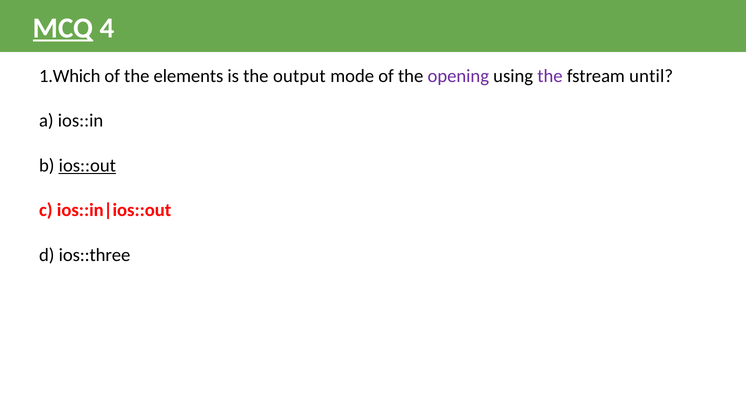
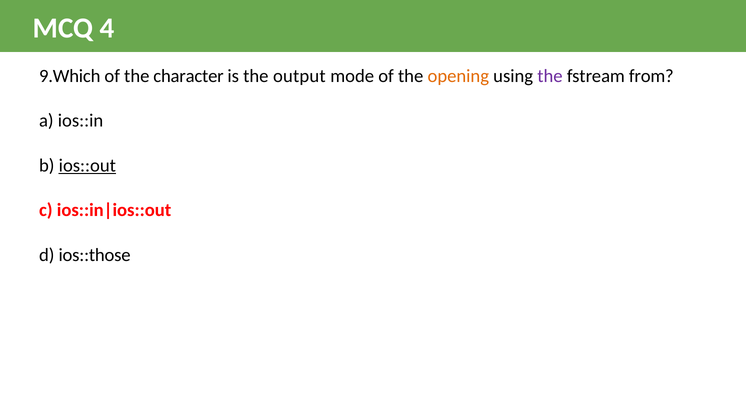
MCQ underline: present -> none
1.Which: 1.Which -> 9.Which
elements: elements -> character
opening colour: purple -> orange
until: until -> from
ios::three: ios::three -> ios::those
